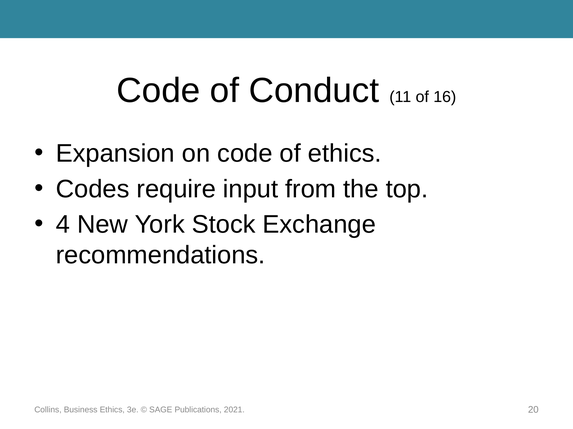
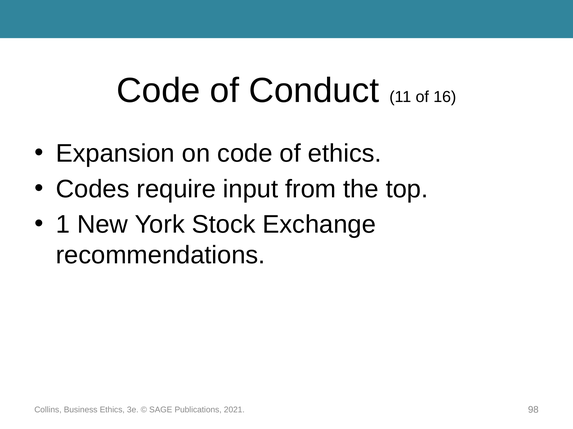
4: 4 -> 1
20: 20 -> 98
